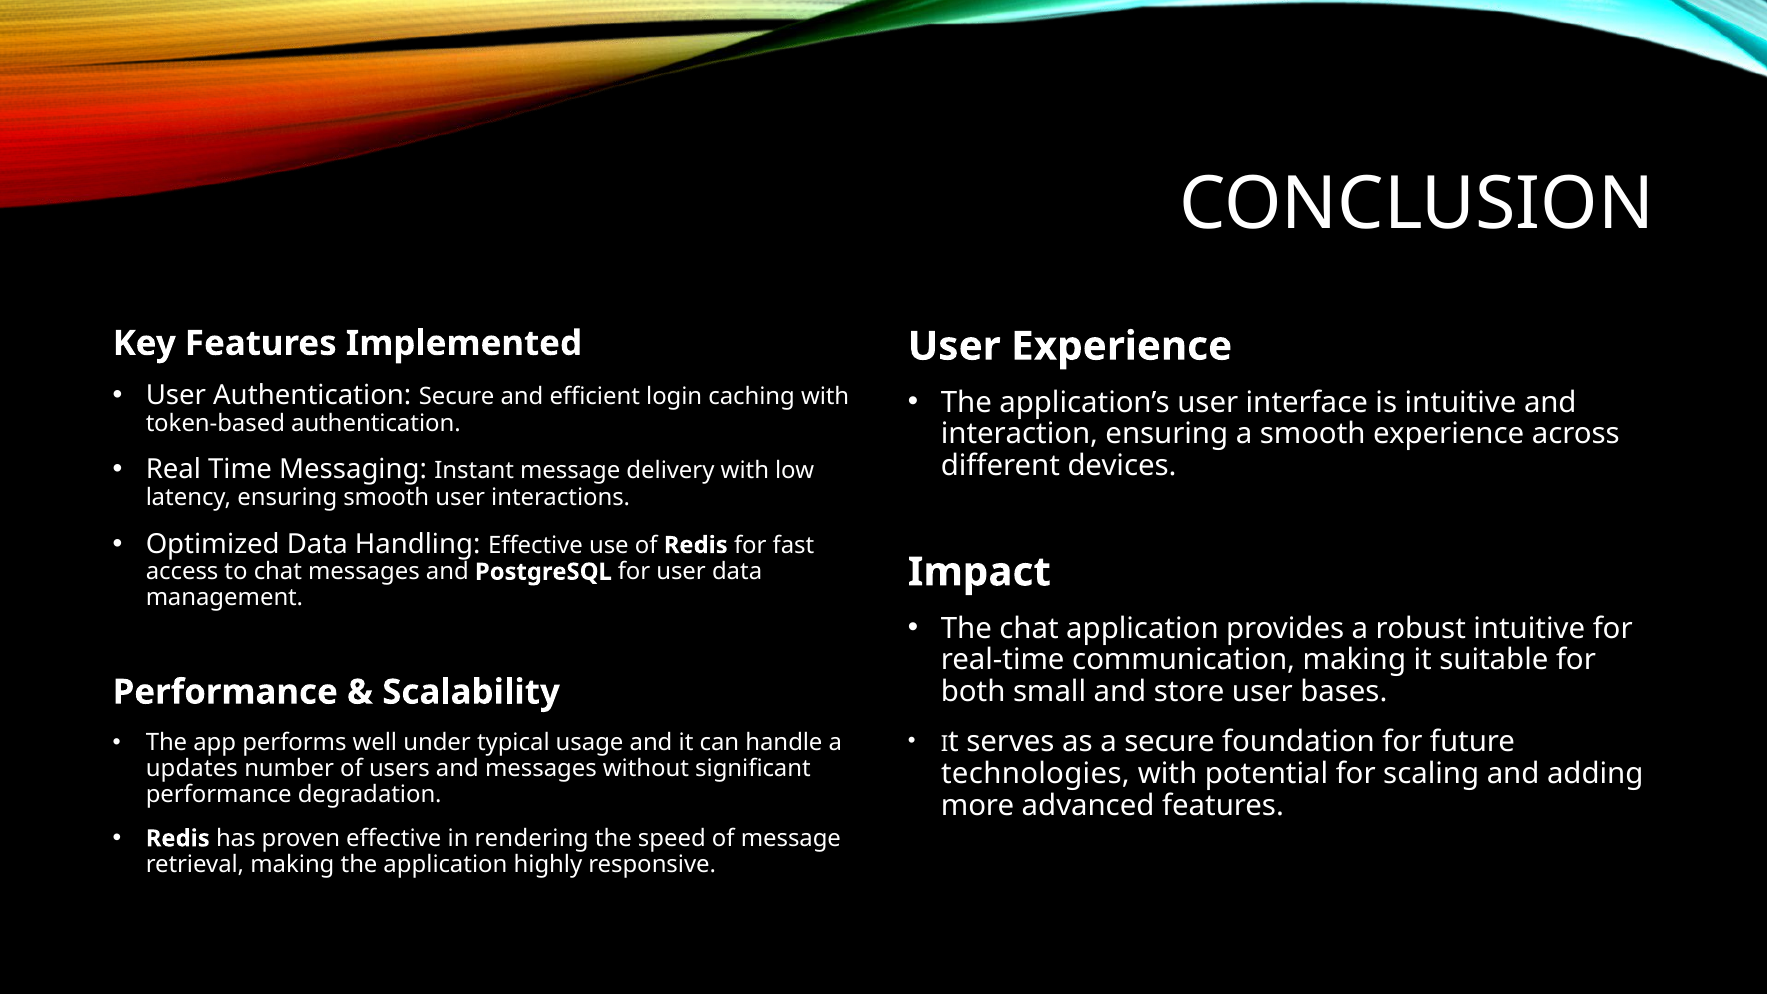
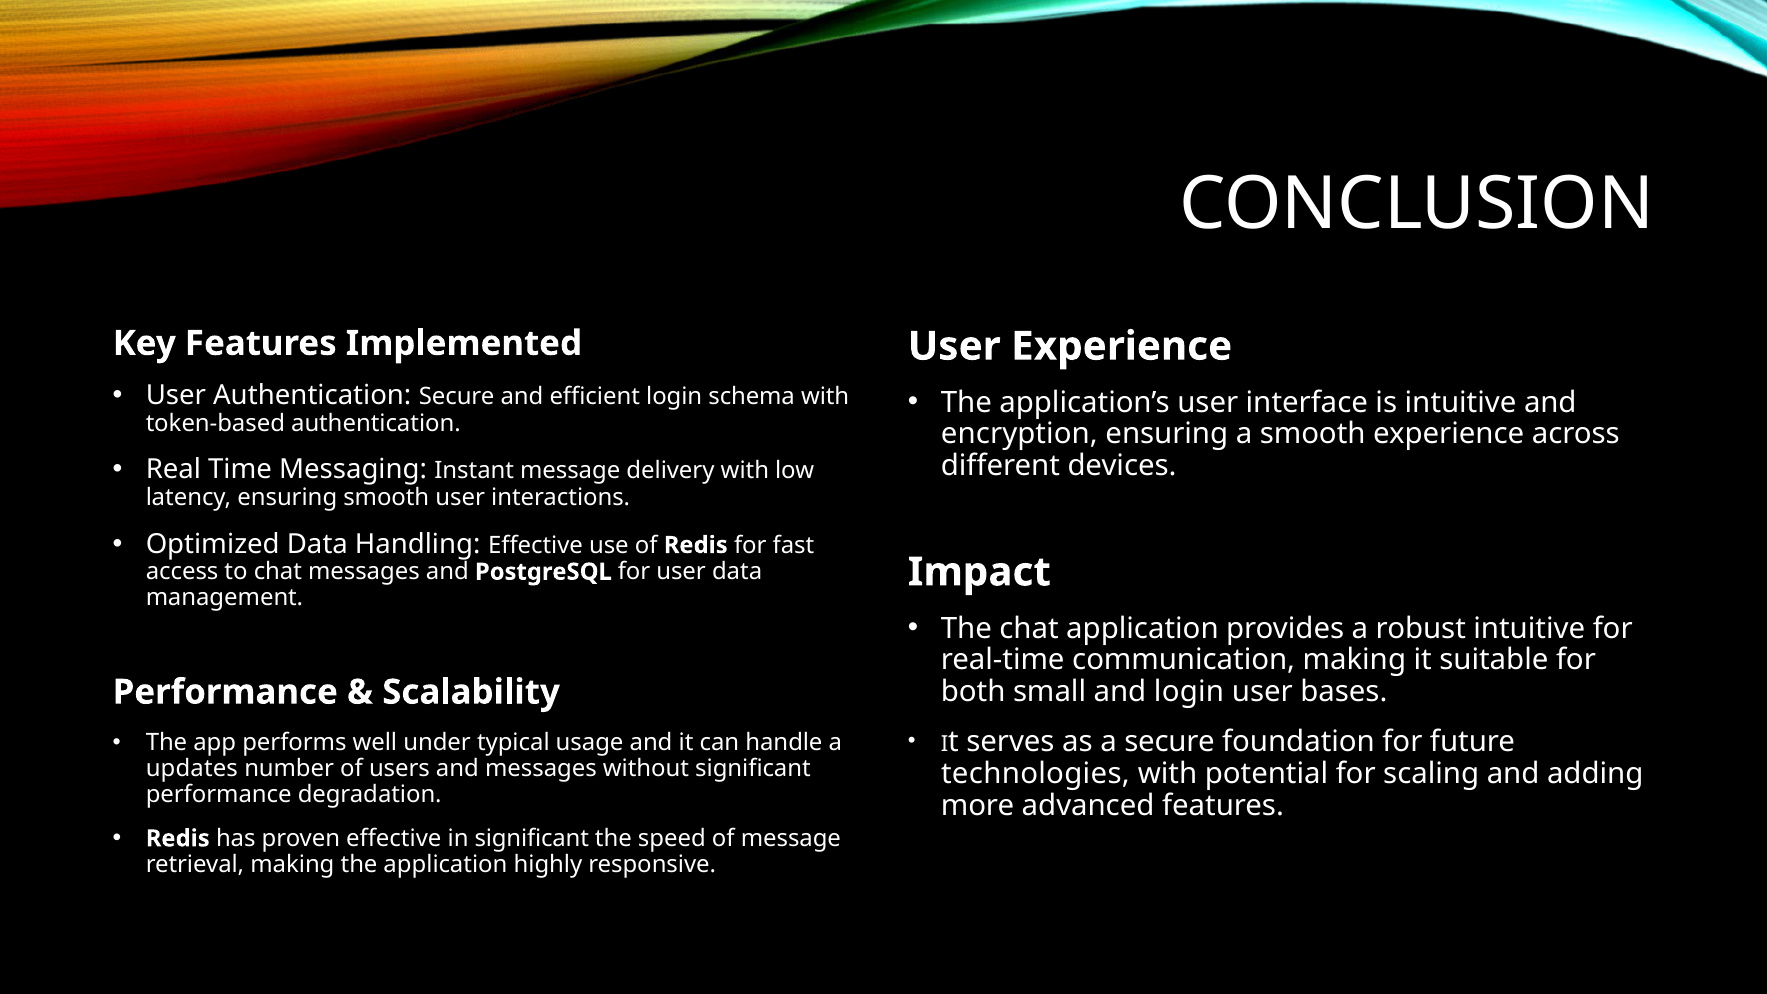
caching: caching -> schema
interaction: interaction -> encryption
and store: store -> login
in rendering: rendering -> significant
